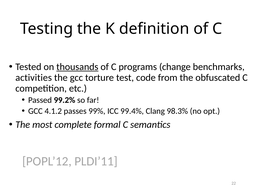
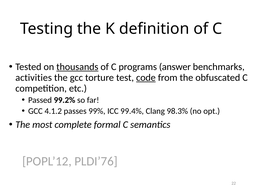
change: change -> answer
code underline: none -> present
PLDI’11: PLDI’11 -> PLDI’76
